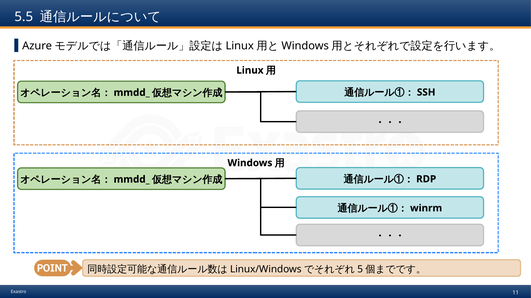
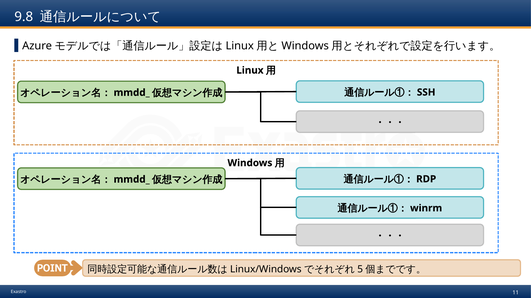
5.5: 5.5 -> 9.8
